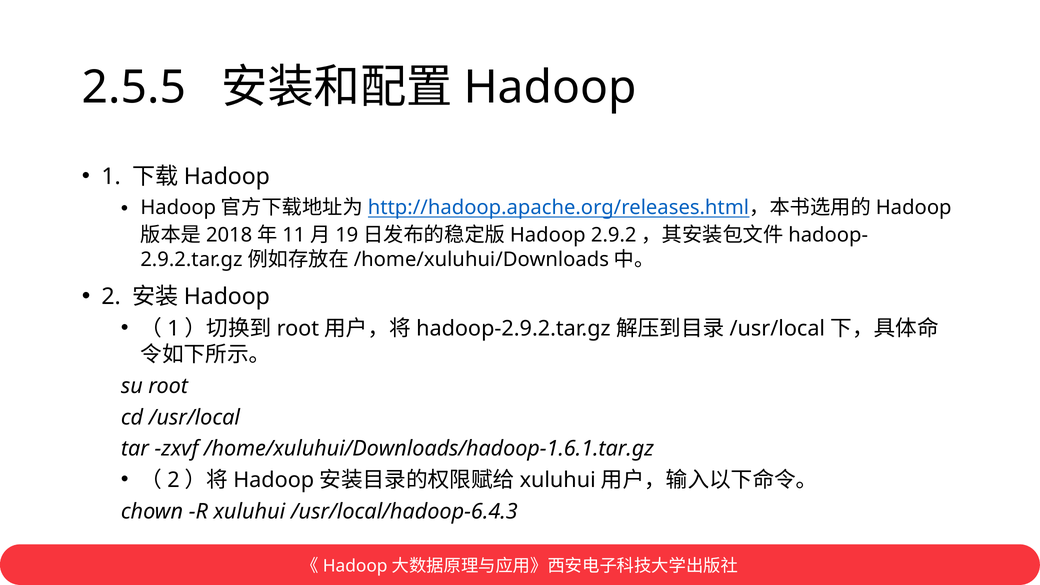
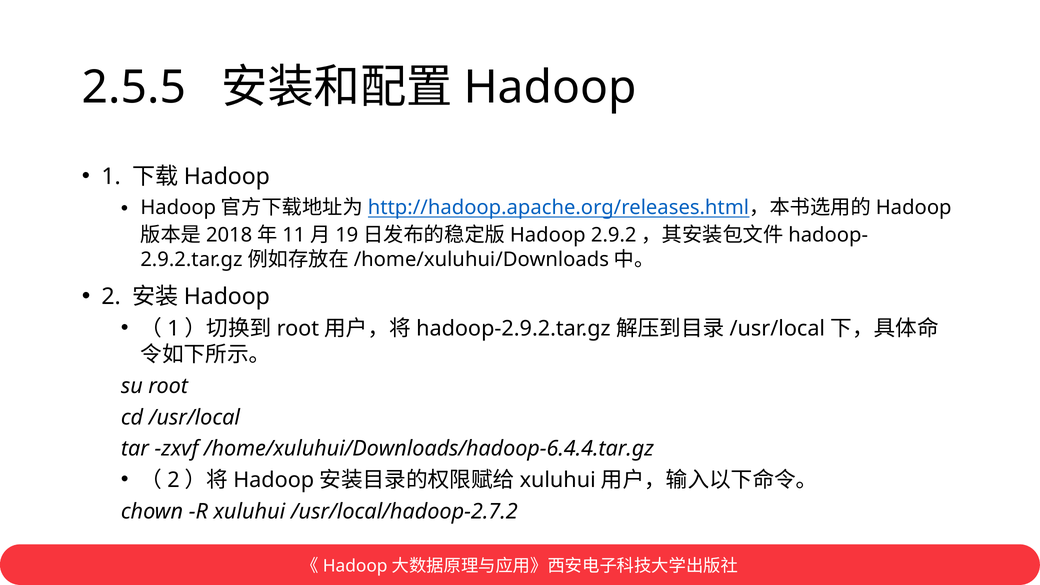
/home/xuluhui/Downloads/hadoop-1.6.1.tar.gz: /home/xuluhui/Downloads/hadoop-1.6.1.tar.gz -> /home/xuluhui/Downloads/hadoop-6.4.4.tar.gz
/usr/local/hadoop-6.4.3: /usr/local/hadoop-6.4.3 -> /usr/local/hadoop-2.7.2
